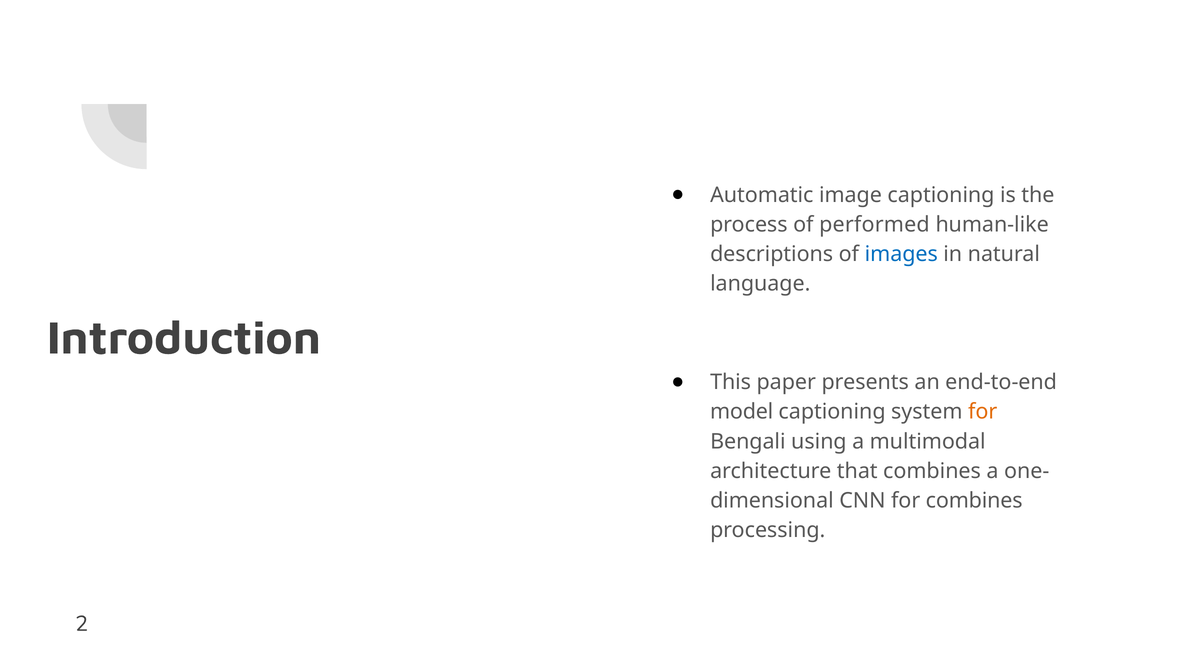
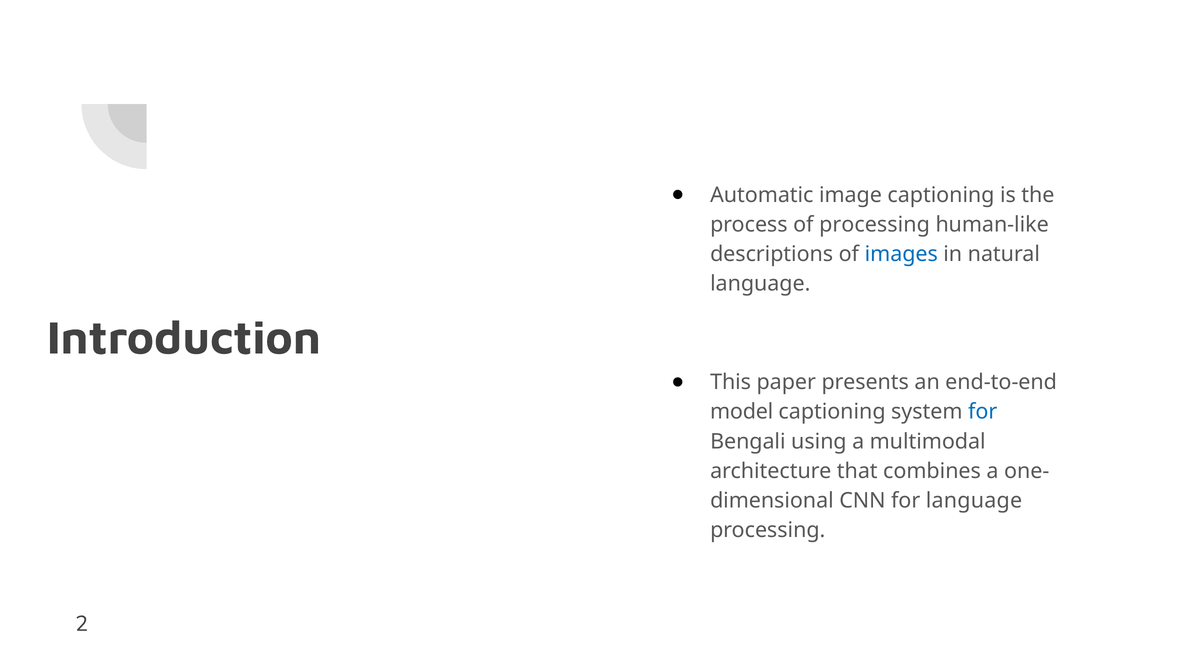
of performed: performed -> processing
for at (983, 412) colour: orange -> blue
for combines: combines -> language
